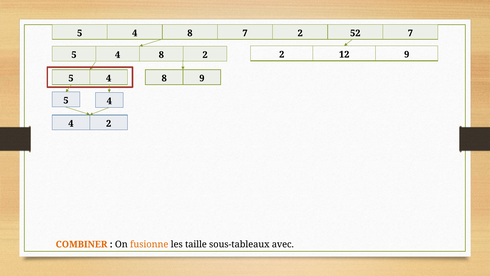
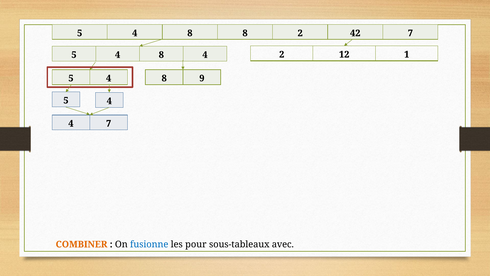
8 7: 7 -> 8
52: 52 -> 42
8 2: 2 -> 4
12 9: 9 -> 1
4 2: 2 -> 7
fusionne colour: orange -> blue
taille: taille -> pour
